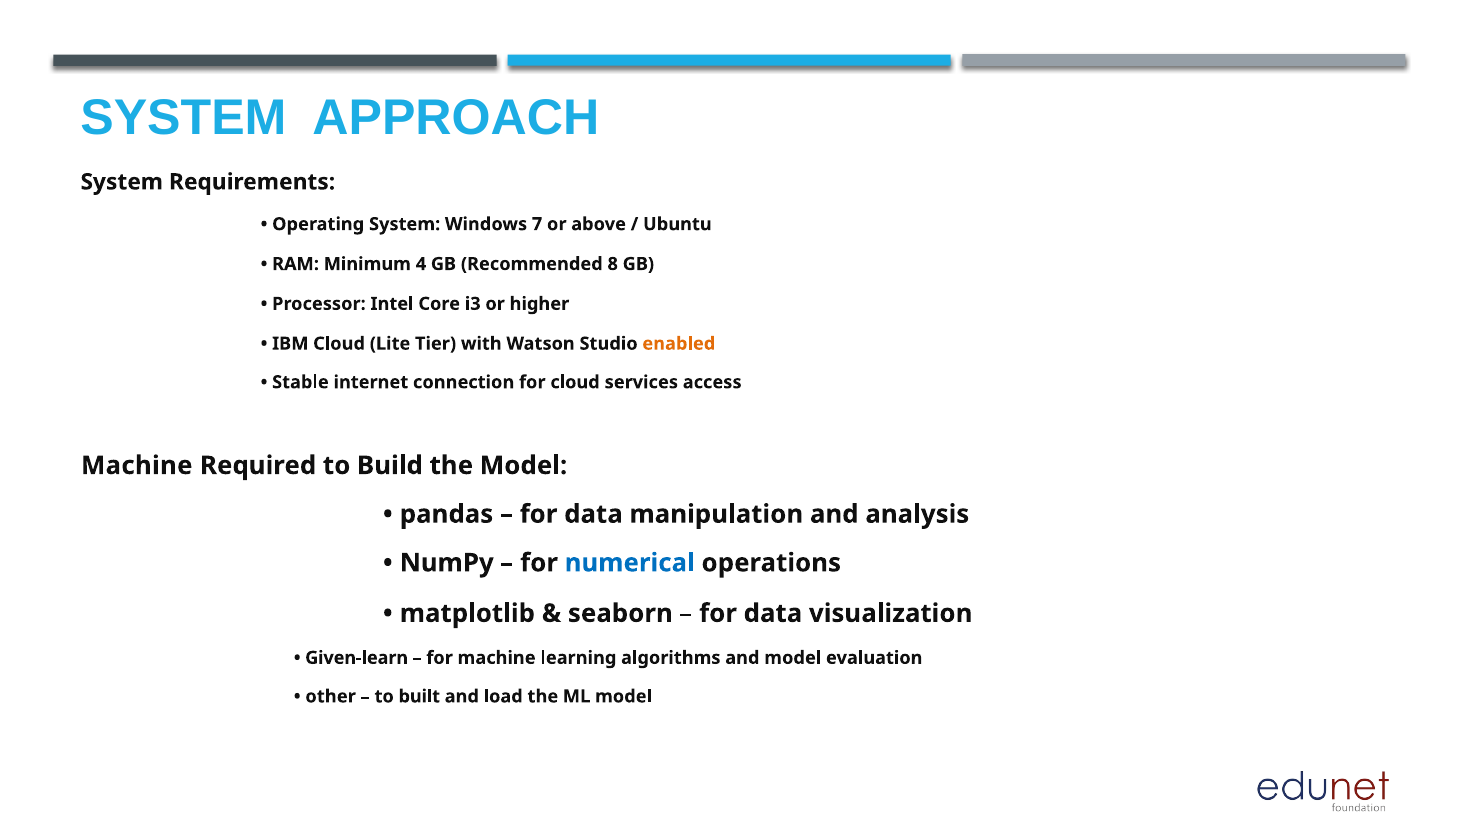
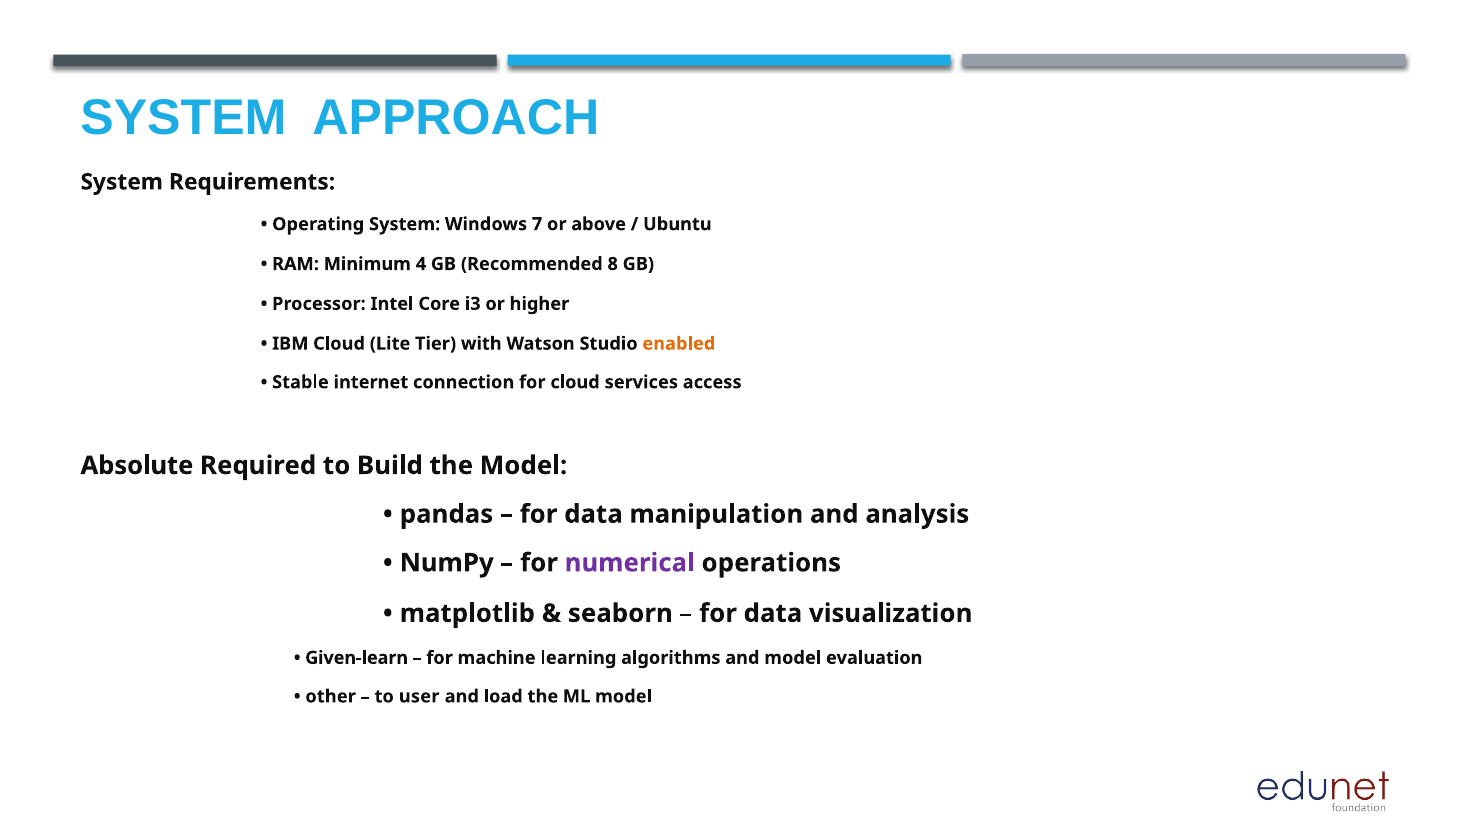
Machine at (137, 466): Machine -> Absolute
numerical colour: blue -> purple
built: built -> user
